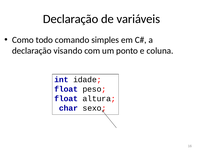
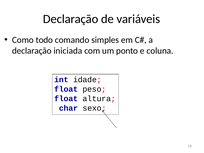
visando: visando -> iniciada
